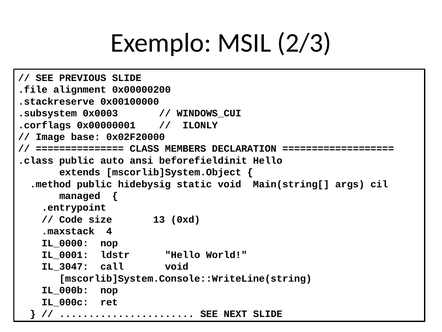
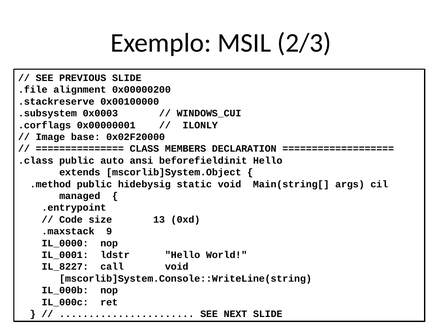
4: 4 -> 9
IL_3047: IL_3047 -> IL_8227
